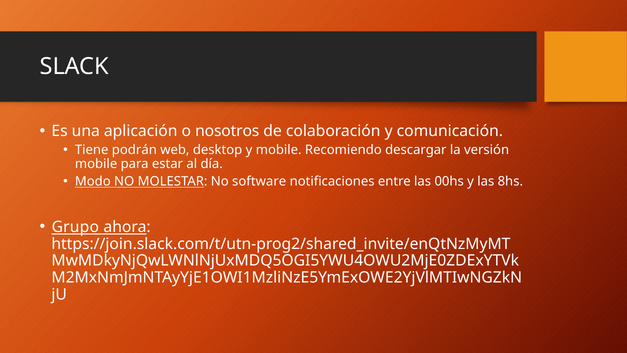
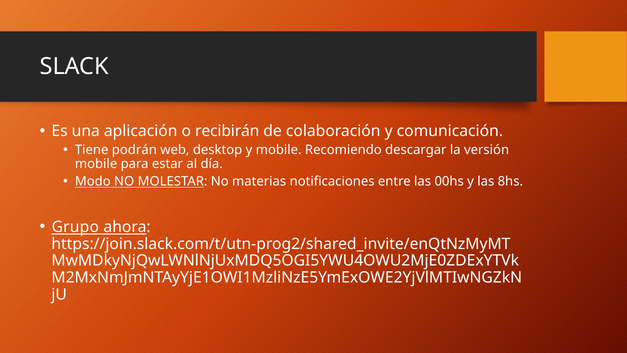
nosotros: nosotros -> recibirán
software: software -> materias
